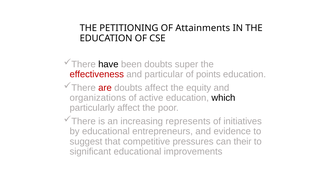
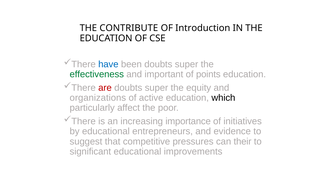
PETITIONING: PETITIONING -> CONTRIBUTE
Attainments: Attainments -> Introduction
have colour: black -> blue
effectiveness colour: red -> green
particular: particular -> important
affect at (156, 88): affect -> super
represents: represents -> importance
